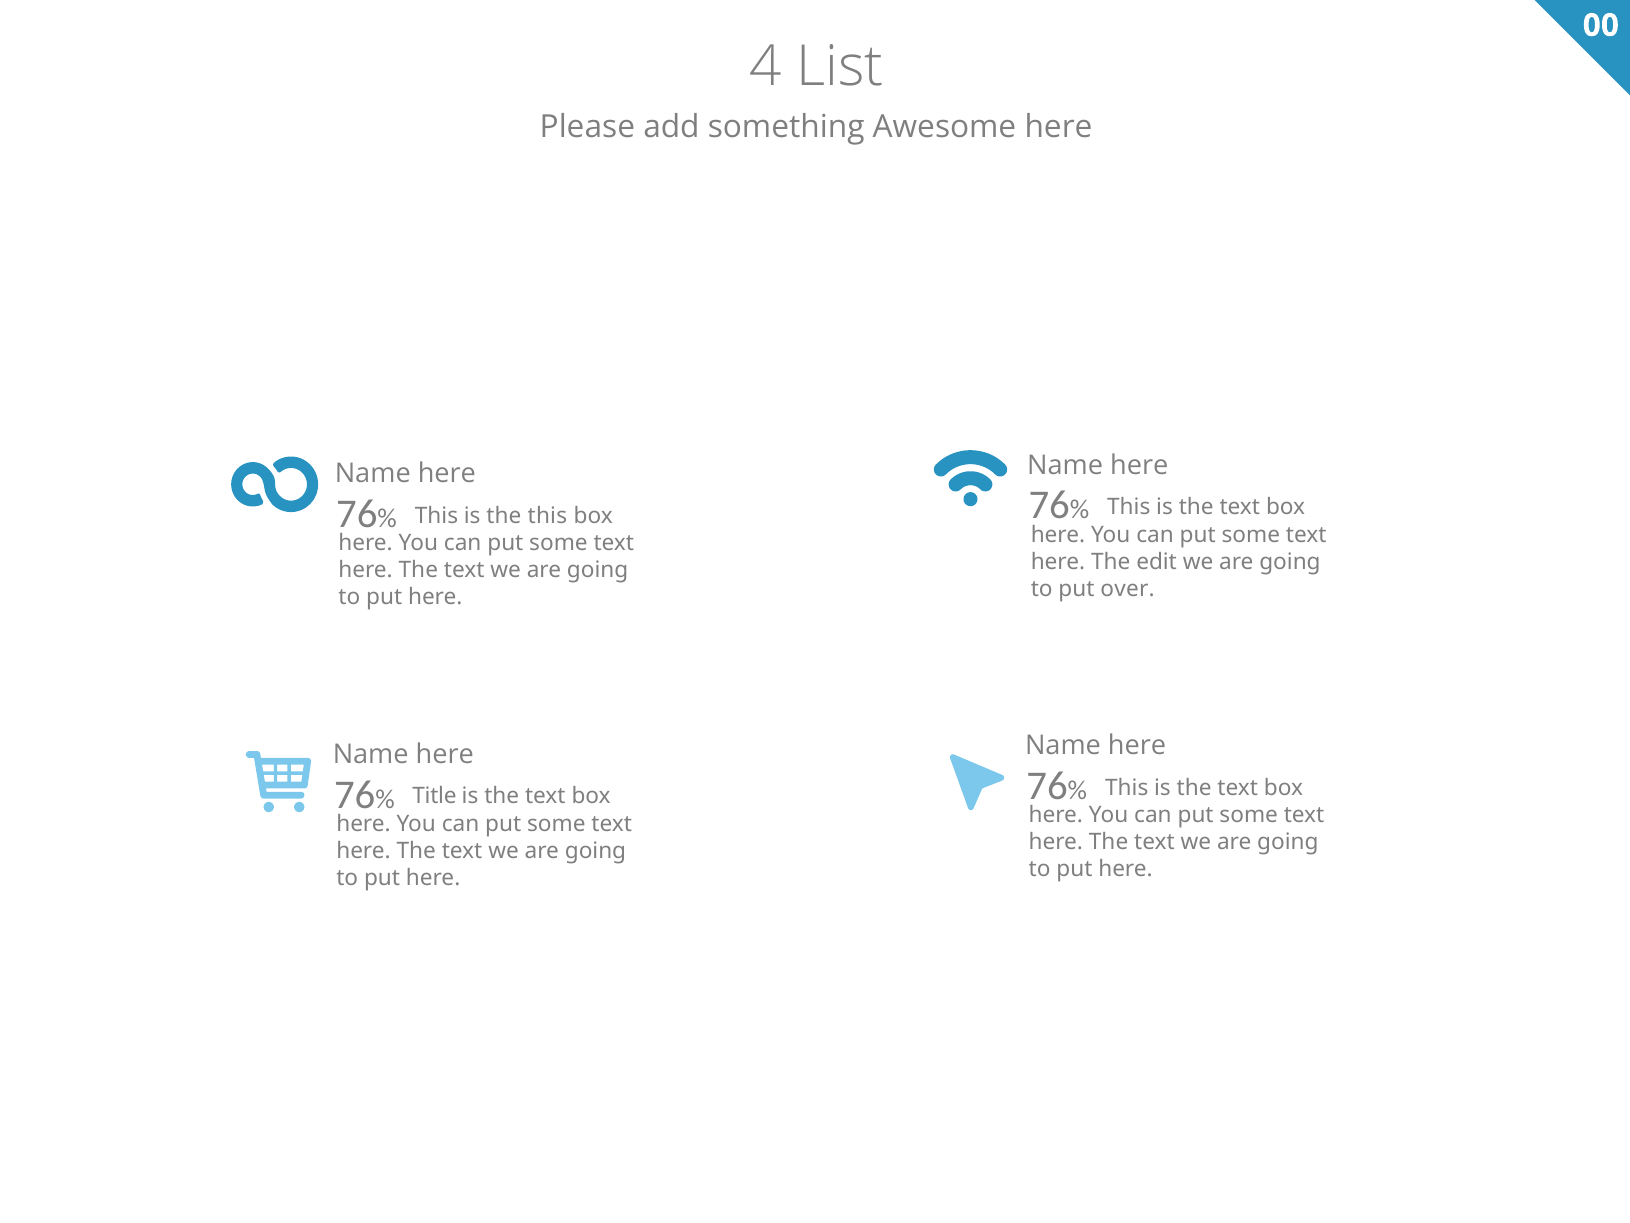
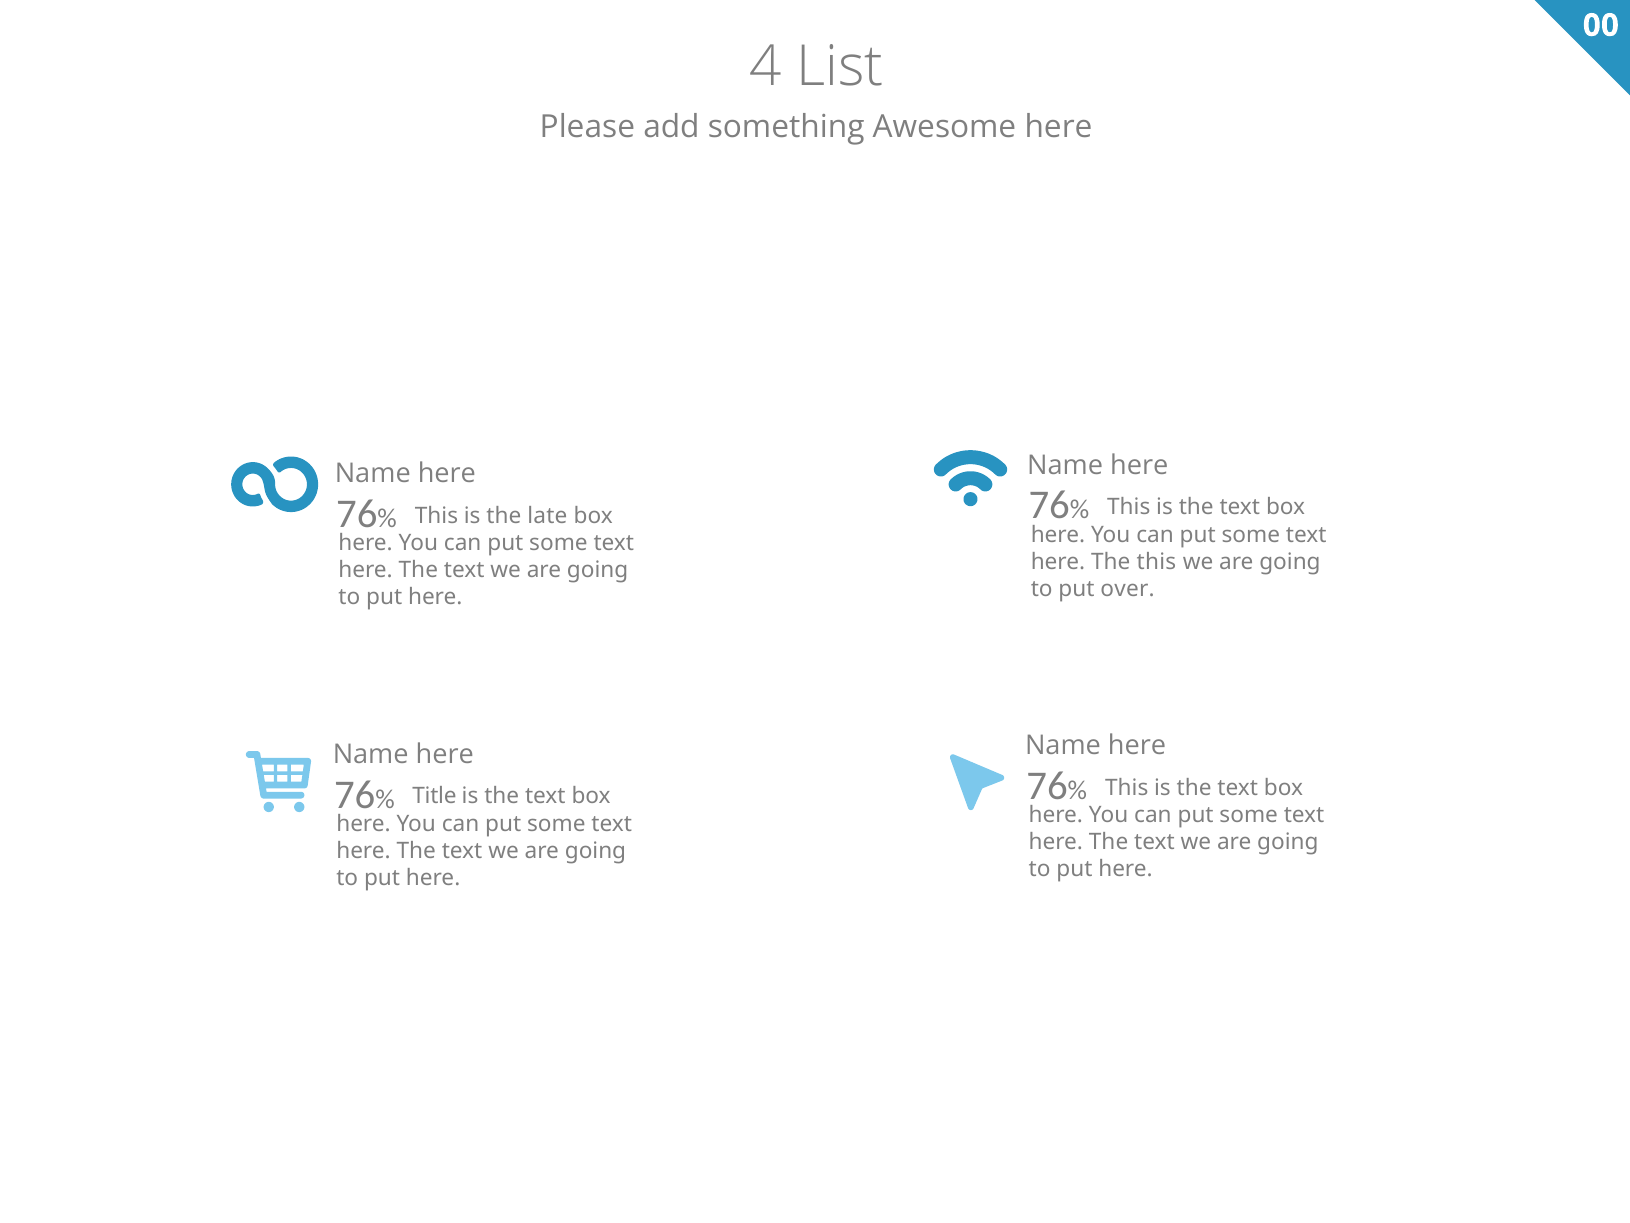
the this: this -> late
The edit: edit -> this
